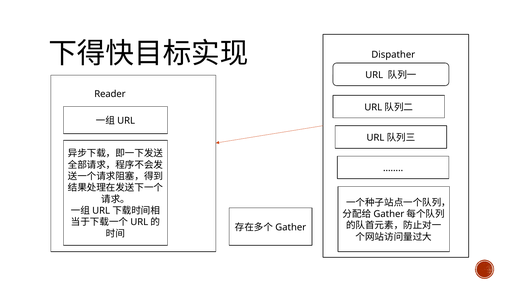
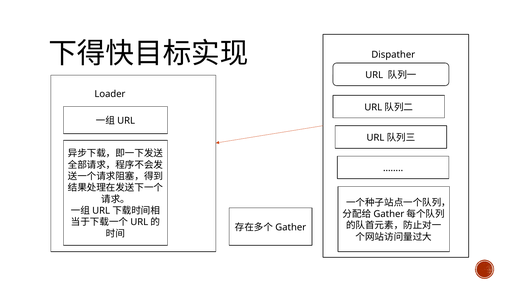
Reader: Reader -> Loader
